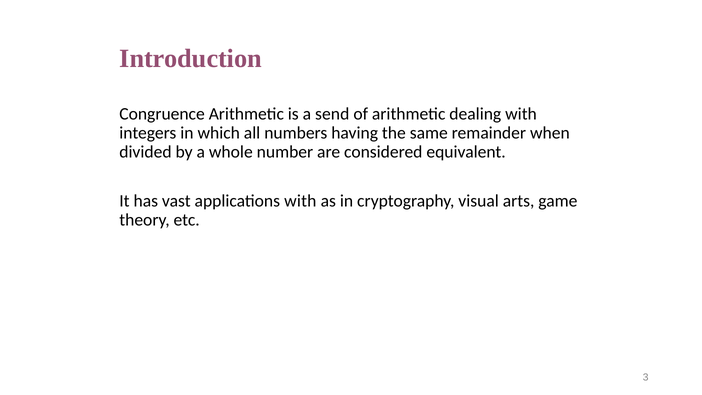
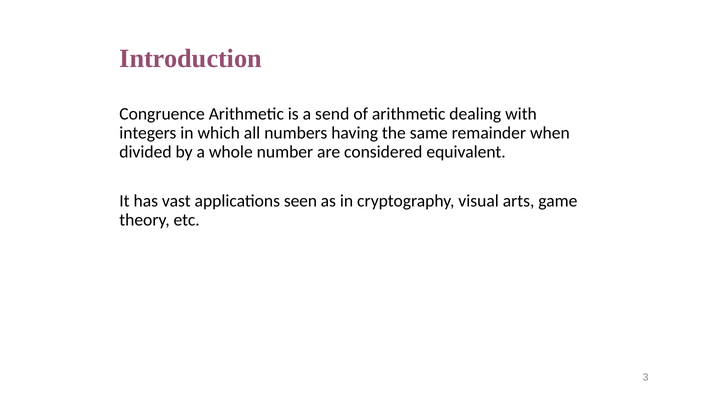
applications with: with -> seen
